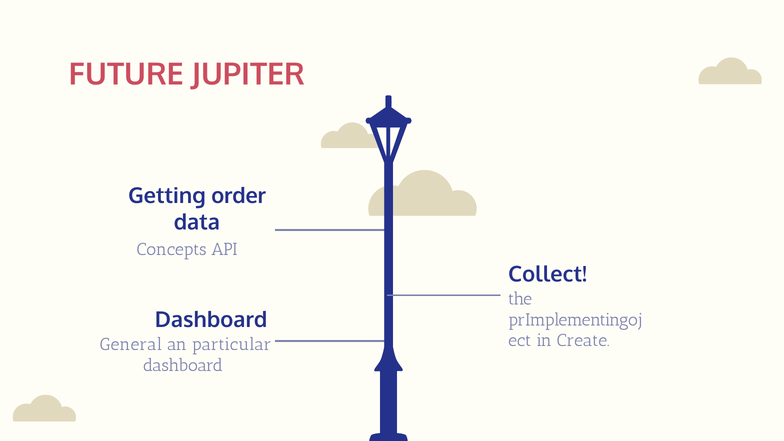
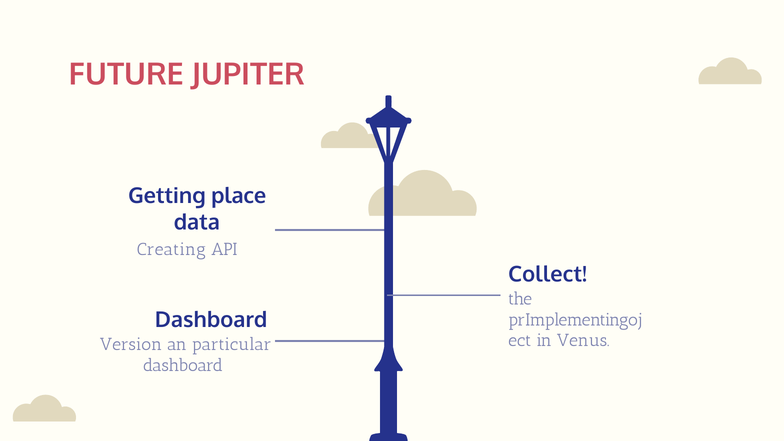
order: order -> place
Concepts: Concepts -> Creating
Create: Create -> Venus
General: General -> Version
